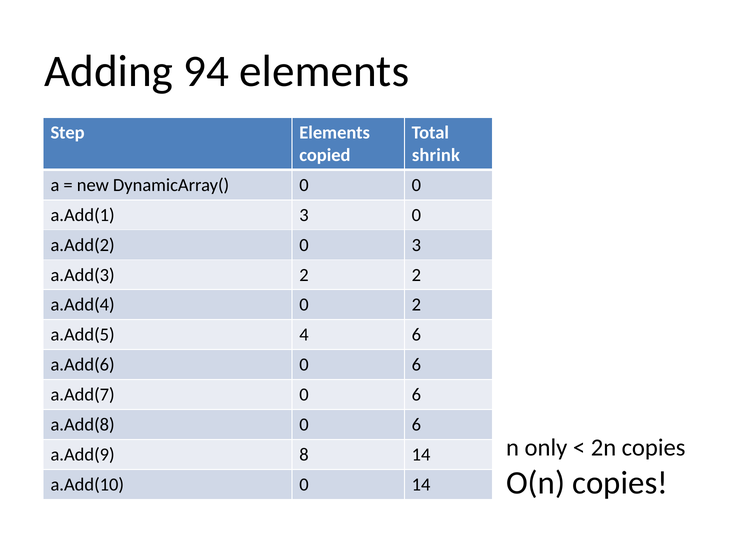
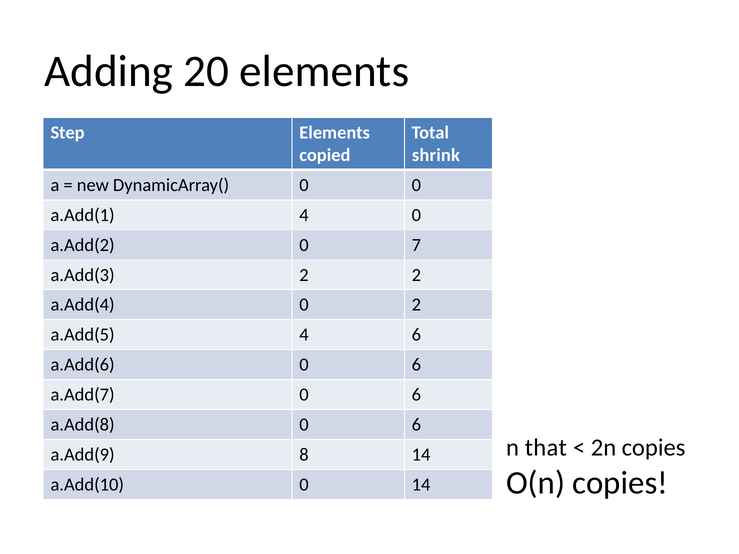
94: 94 -> 20
a.Add(1 3: 3 -> 4
0 3: 3 -> 7
only: only -> that
